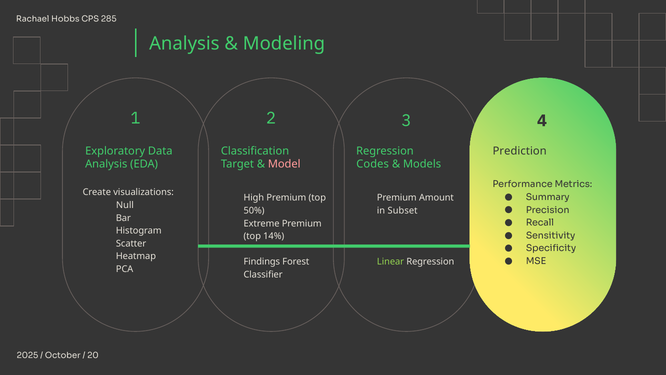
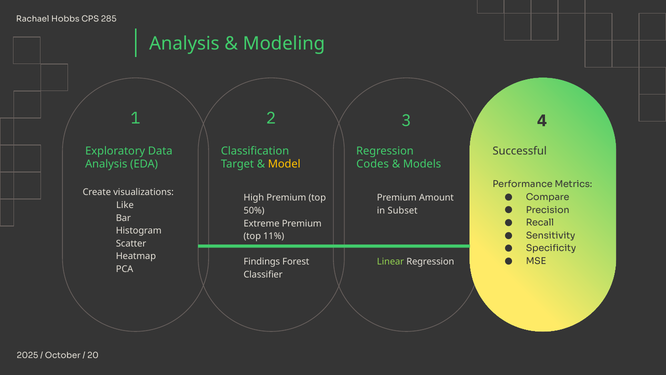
Prediction: Prediction -> Successful
Model colour: pink -> yellow
Summary: Summary -> Compare
Null: Null -> Like
14%: 14% -> 11%
